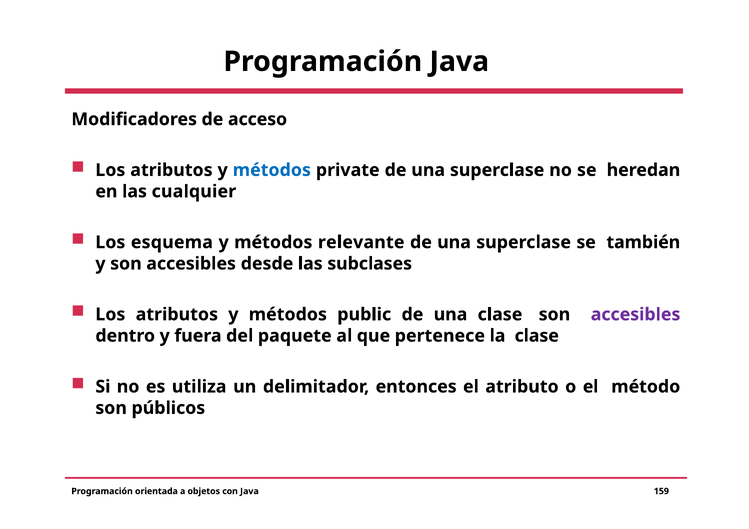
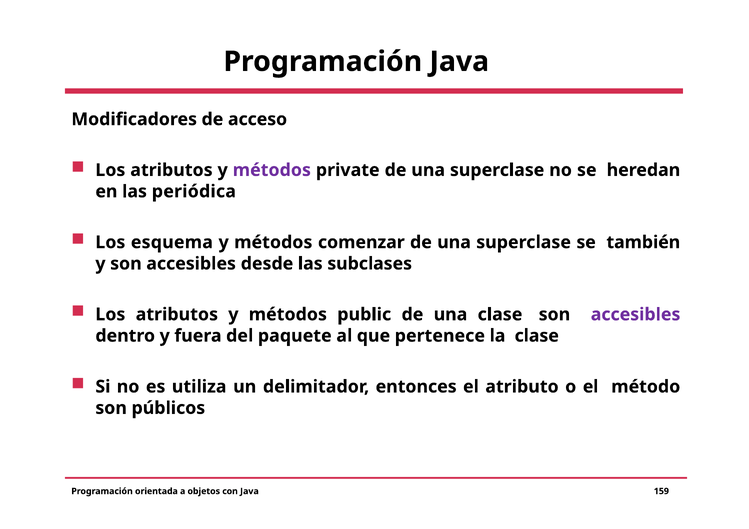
métodos at (272, 170) colour: blue -> purple
cualquier: cualquier -> periódica
relevante: relevante -> comenzar
